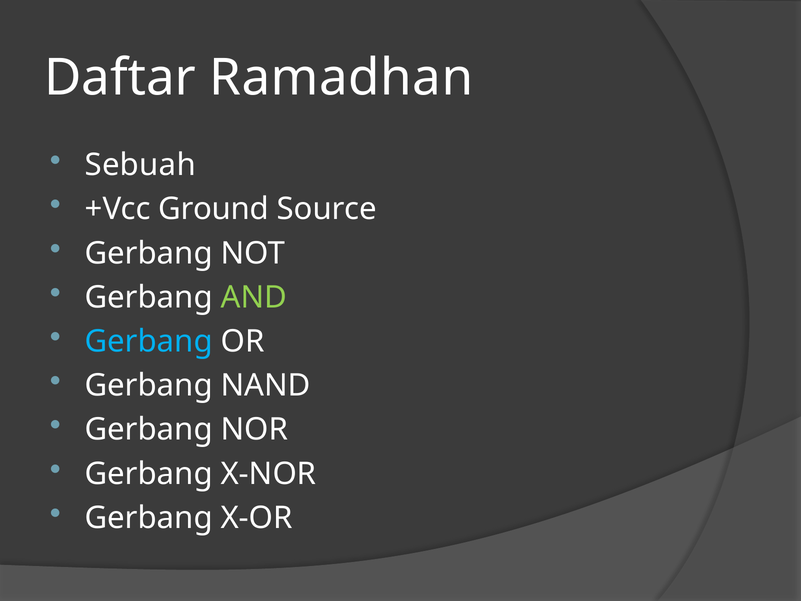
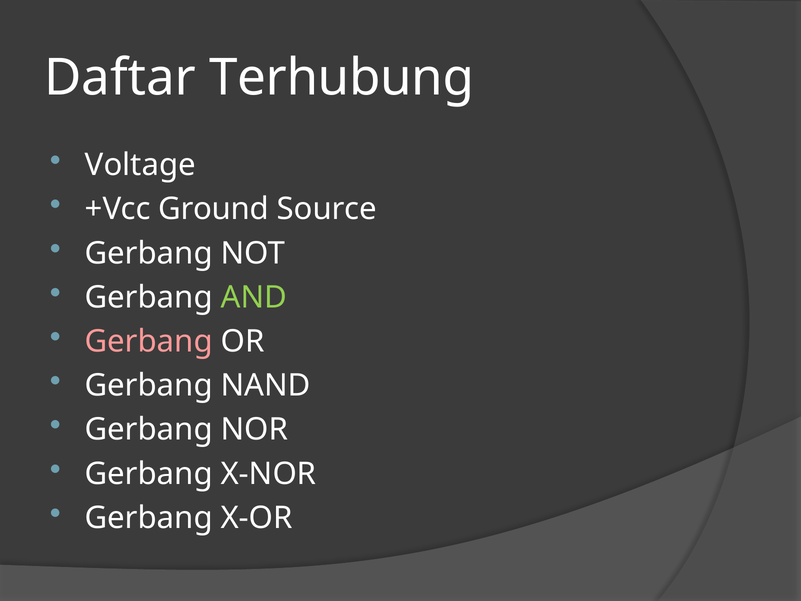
Ramadhan: Ramadhan -> Terhubung
Sebuah: Sebuah -> Voltage
Gerbang at (149, 341) colour: light blue -> pink
